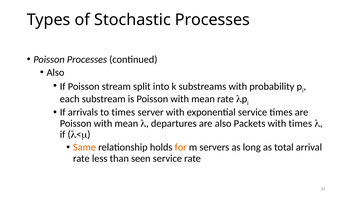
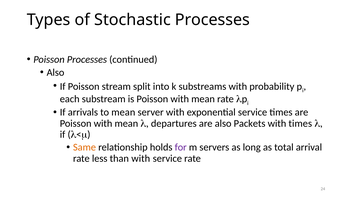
to times: times -> mean
for colour: orange -> purple
than seen: seen -> with
